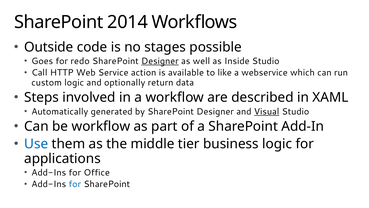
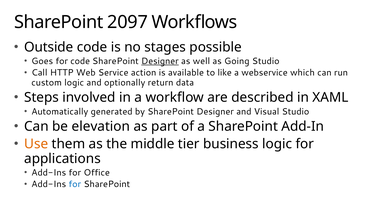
2014: 2014 -> 2097
for redo: redo -> code
Inside: Inside -> Going
Visual underline: present -> none
be workflow: workflow -> elevation
Use colour: blue -> orange
